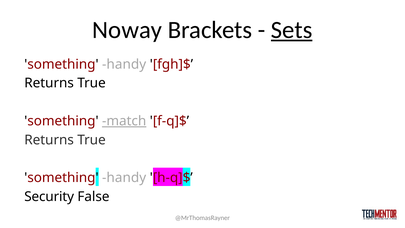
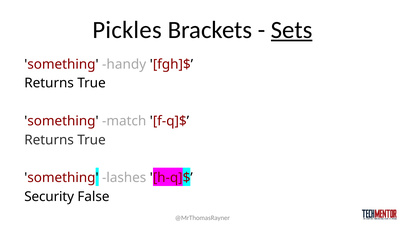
Noway: Noway -> Pickles
match underline: present -> none
handy at (124, 178): handy -> lashes
